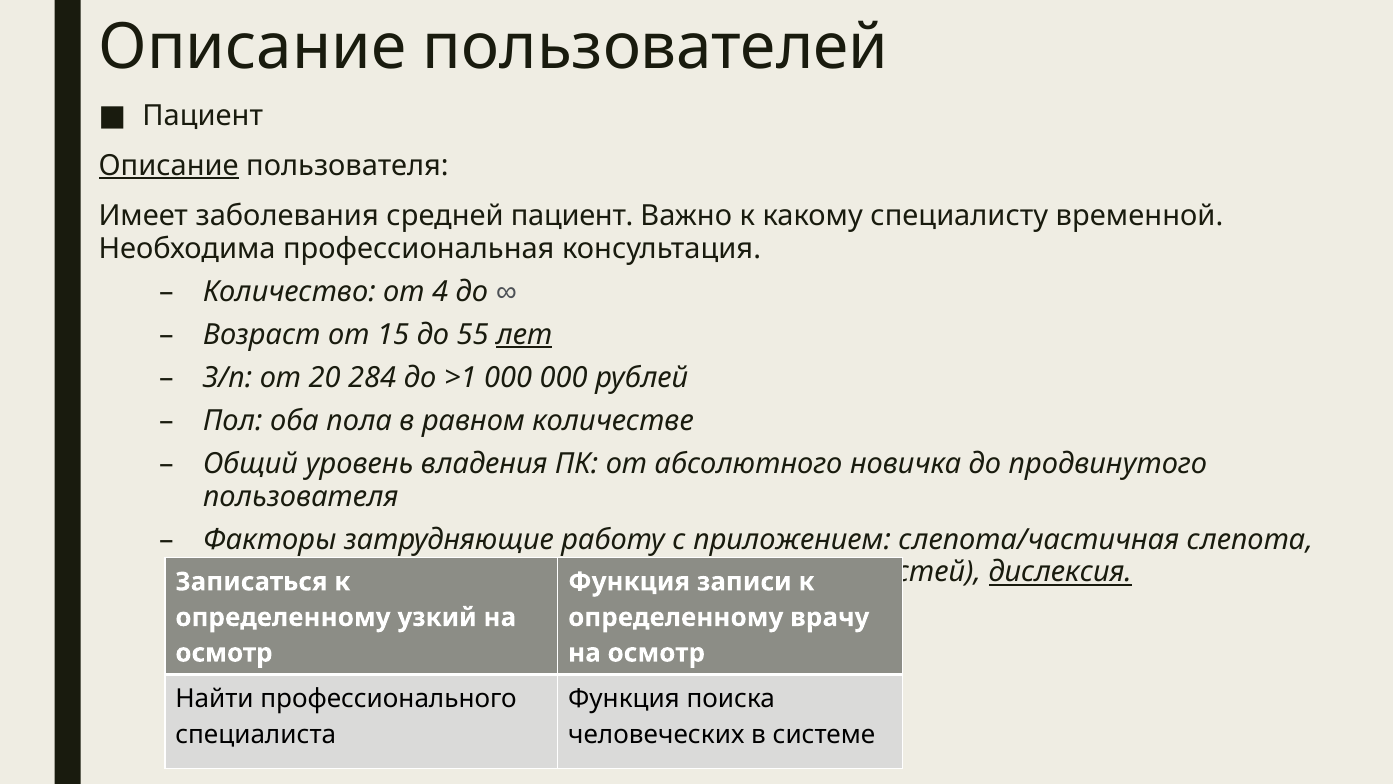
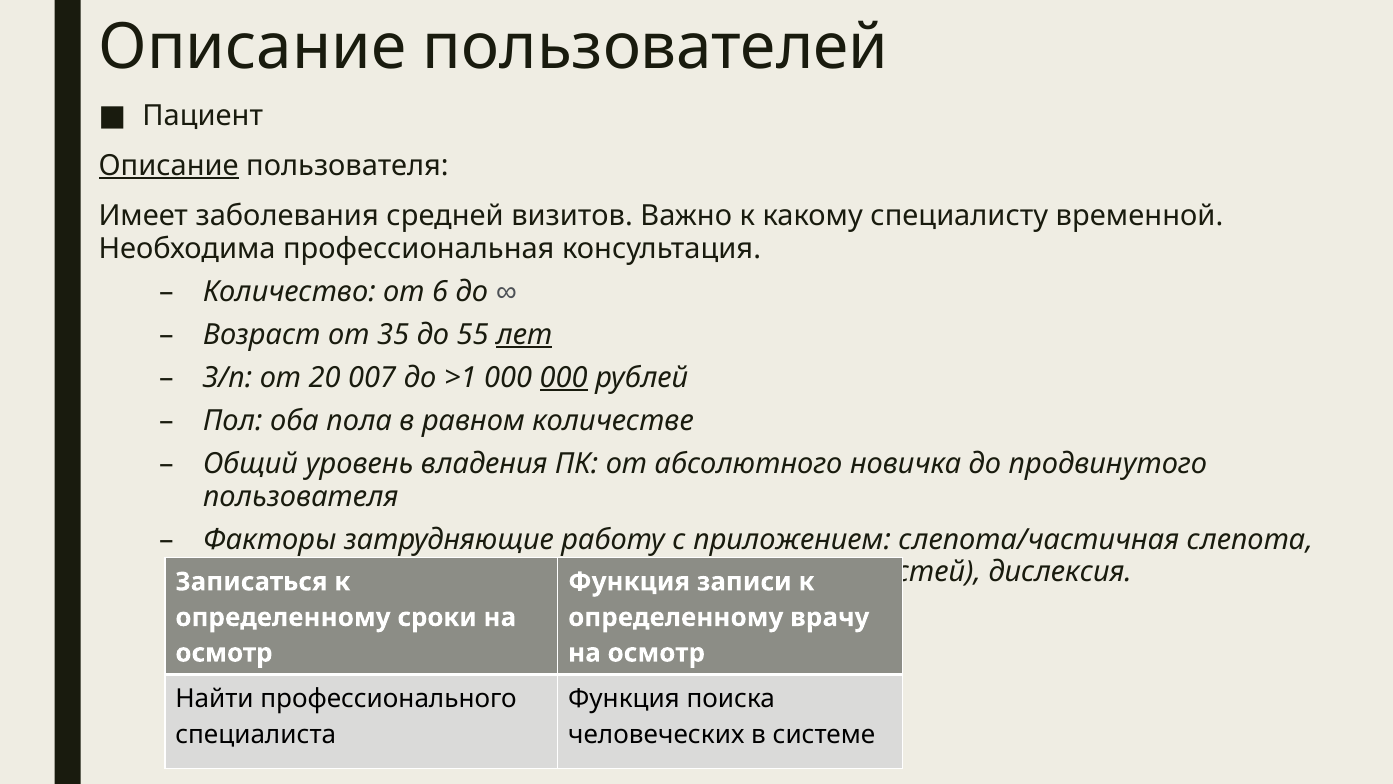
средней пациент: пациент -> визитов
4: 4 -> 6
15: 15 -> 35
284: 284 -> 007
000 at (564, 378) underline: none -> present
дислексия underline: present -> none
узкий: узкий -> сроки
